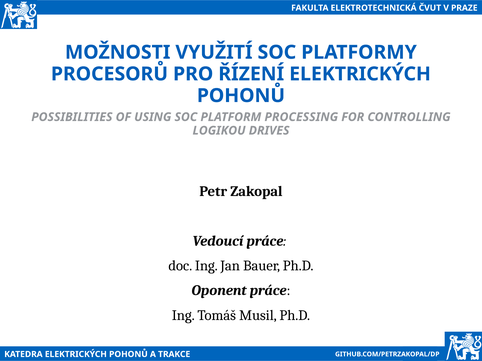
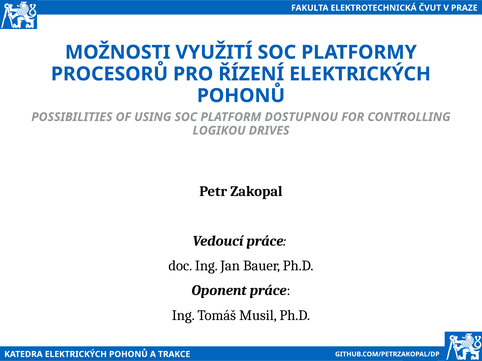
PROCESSING: PROCESSING -> DOSTUPNOU
